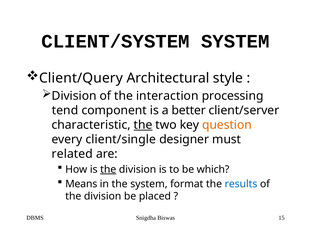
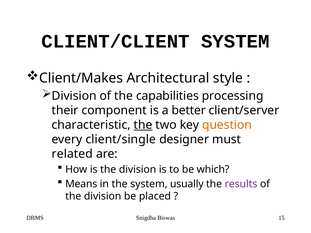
CLIENT/SYSTEM: CLIENT/SYSTEM -> CLIENT/CLIENT
Client/Query: Client/Query -> Client/Makes
interaction: interaction -> capabilities
tend: tend -> their
the at (108, 170) underline: present -> none
format: format -> usually
results colour: blue -> purple
